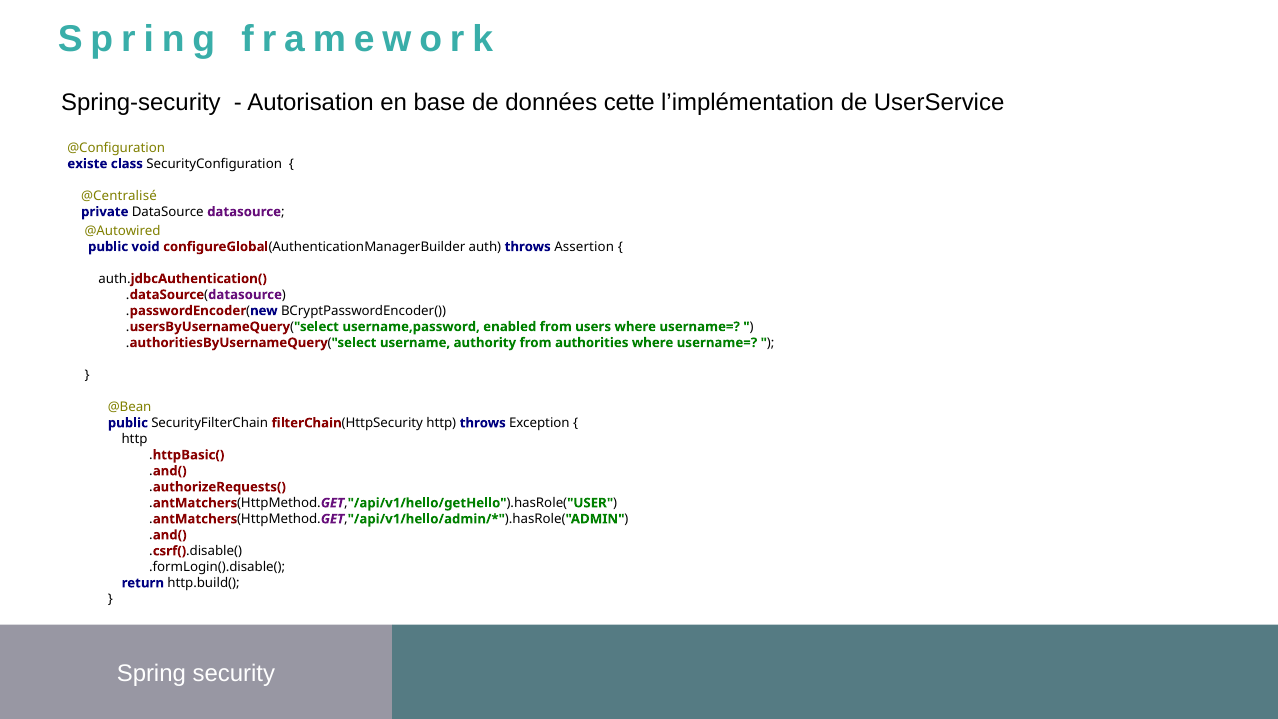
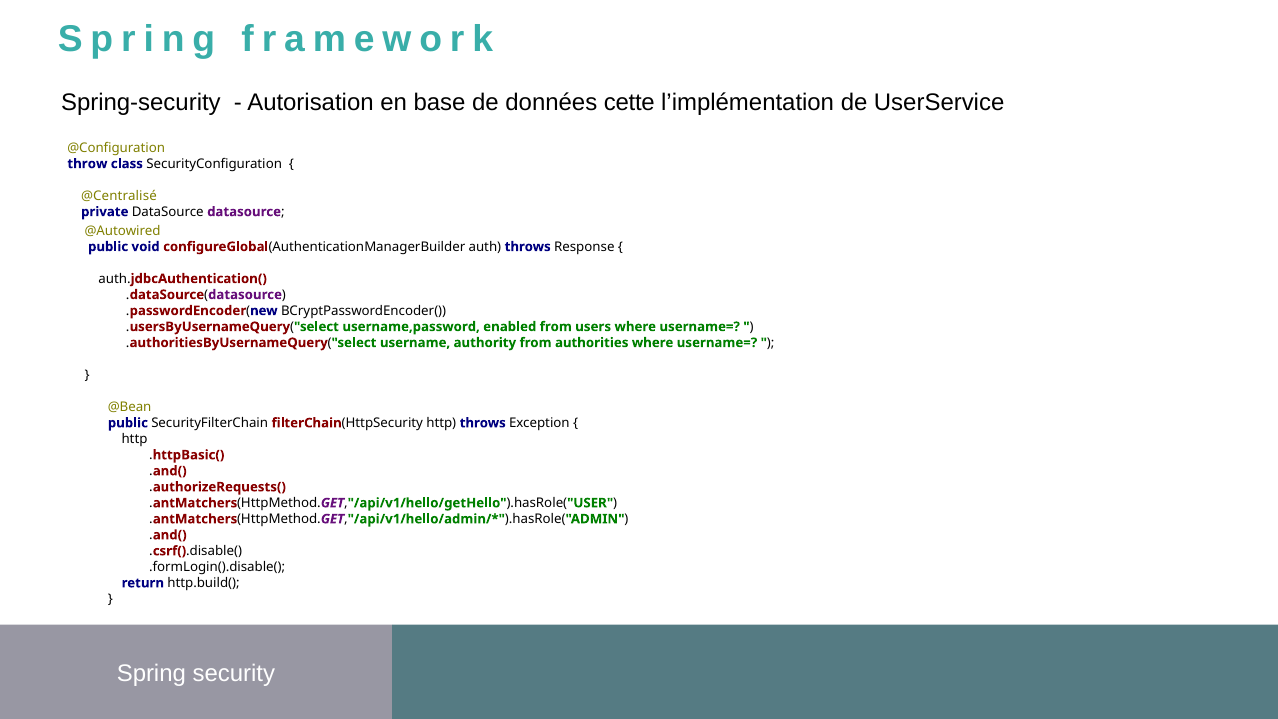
existe: existe -> throw
Assertion: Assertion -> Response
